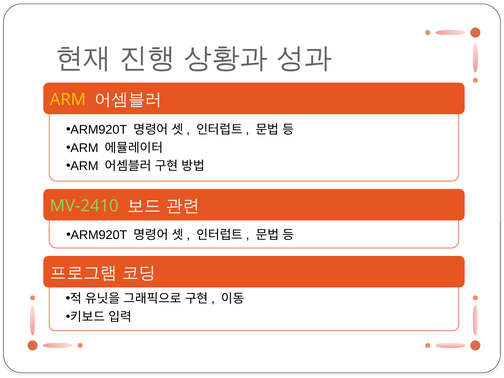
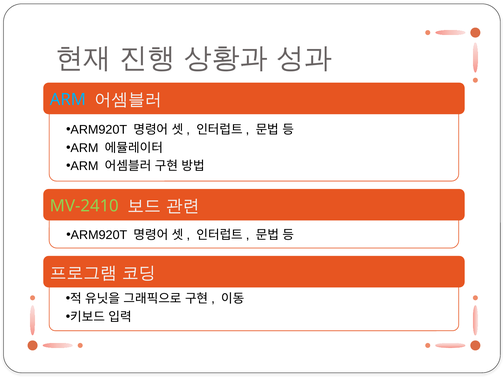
ARM at (68, 100) colour: yellow -> light blue
